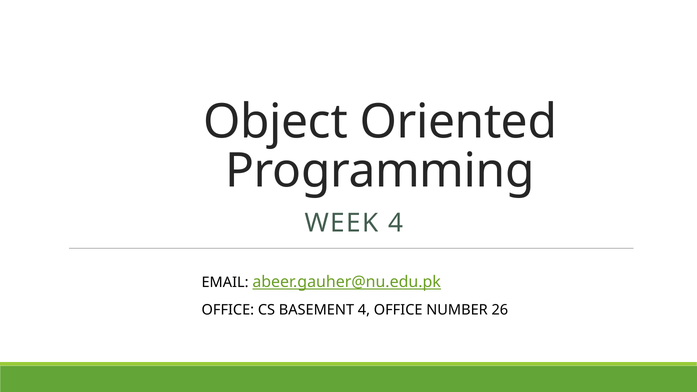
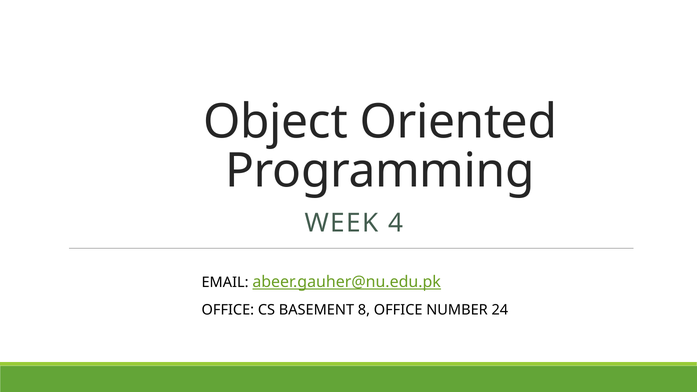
BASEMENT 4: 4 -> 8
26: 26 -> 24
